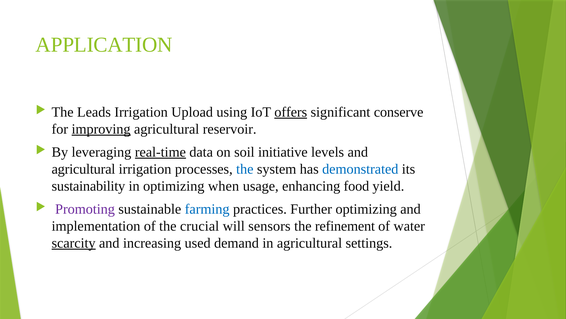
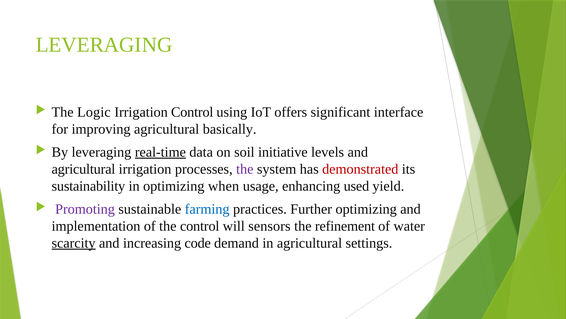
APPLICATION at (104, 45): APPLICATION -> LEVERAGING
Leads: Leads -> Logic
Irrigation Upload: Upload -> Control
offers underline: present -> none
conserve: conserve -> interface
improving underline: present -> none
reservoir: reservoir -> basically
the at (245, 169) colour: blue -> purple
demonstrated colour: blue -> red
food: food -> used
the crucial: crucial -> control
used: used -> code
